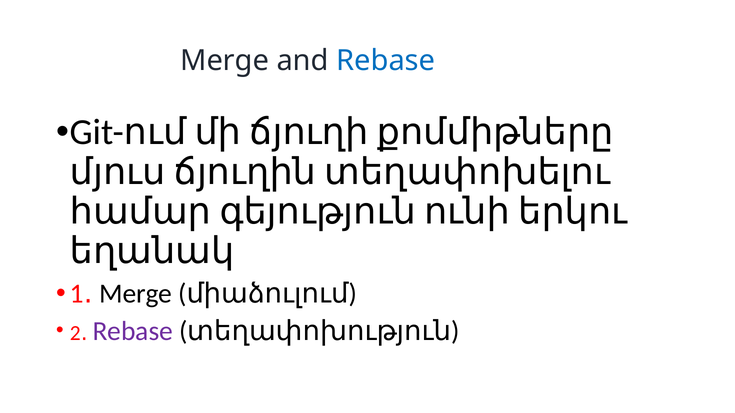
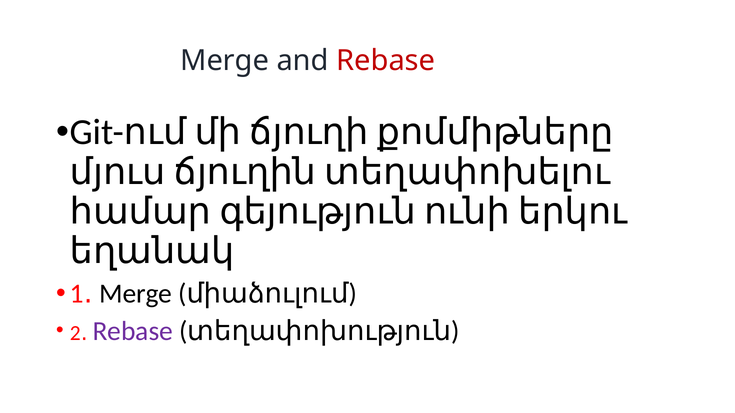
Rebase at (386, 61) colour: blue -> red
